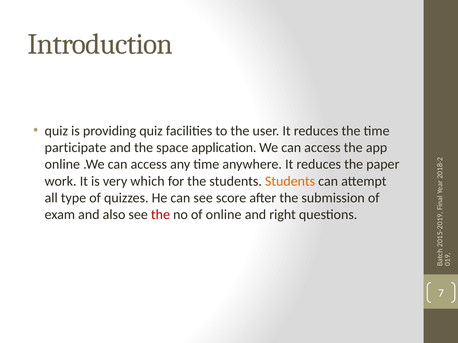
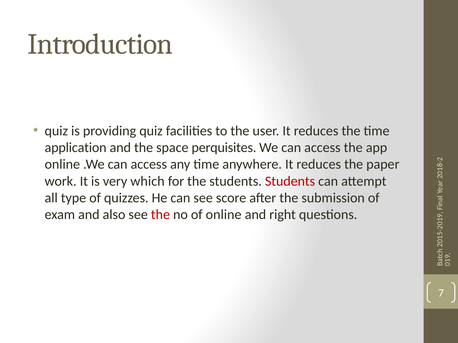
participate: participate -> application
application: application -> perquisites
Students at (290, 181) colour: orange -> red
